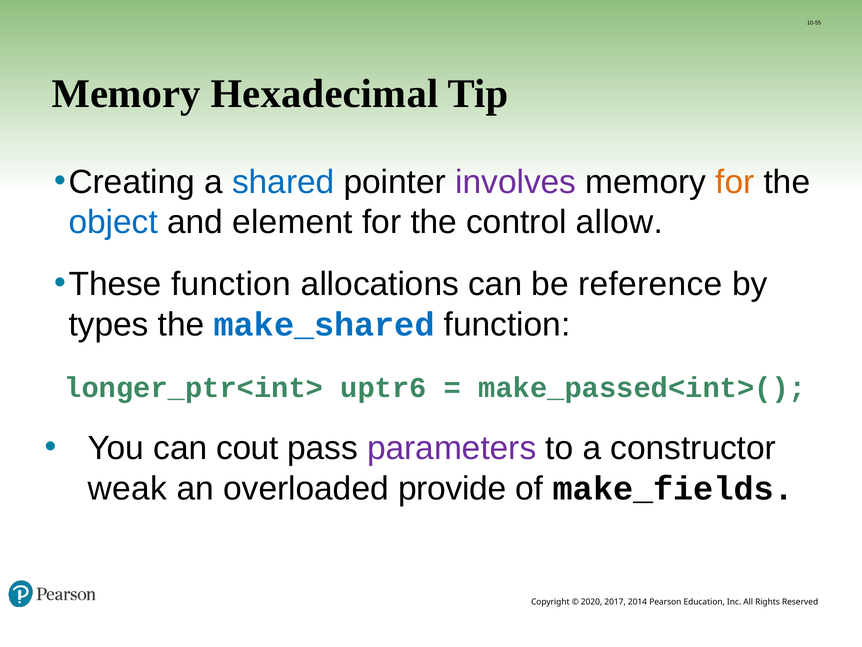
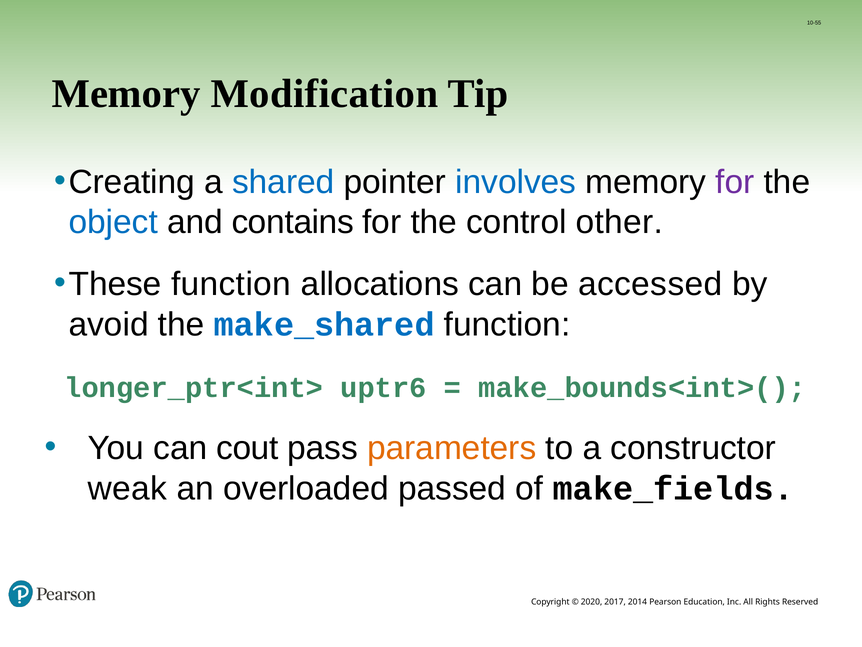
Hexadecimal: Hexadecimal -> Modification
involves colour: purple -> blue
for at (735, 182) colour: orange -> purple
element: element -> contains
allow: allow -> other
reference: reference -> accessed
types: types -> avoid
make_passed<int>(: make_passed<int>( -> make_bounds<int>(
parameters colour: purple -> orange
provide: provide -> passed
